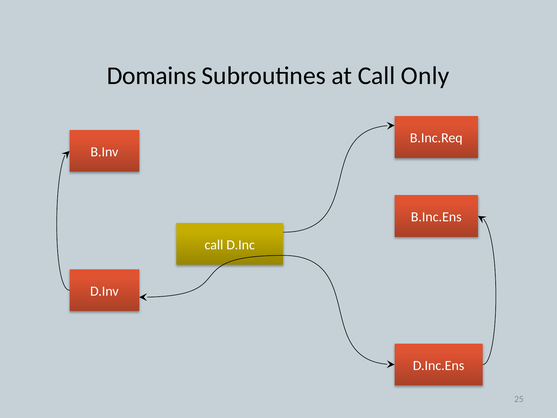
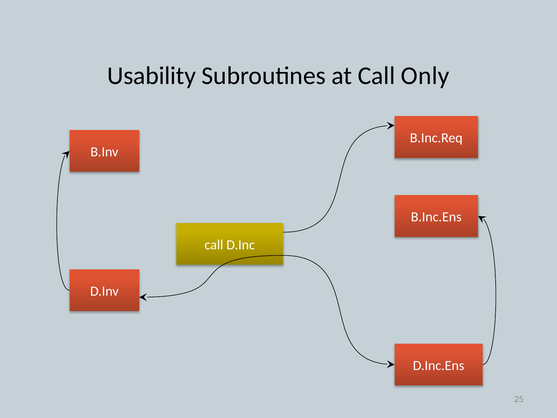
Domains: Domains -> Usability
